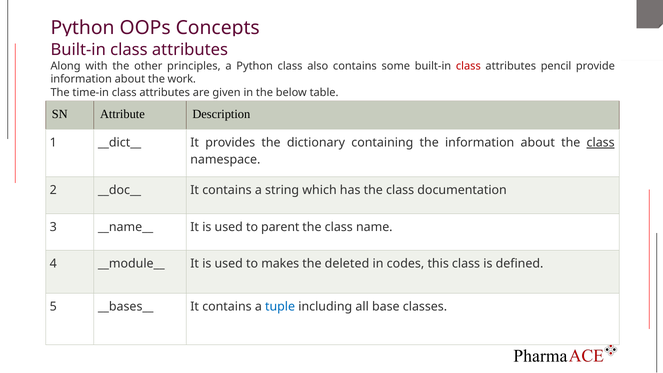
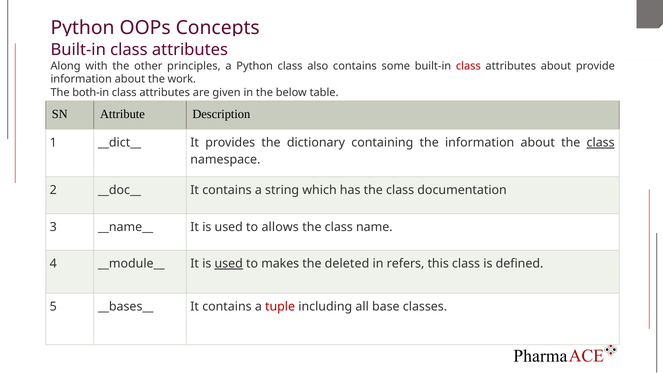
attributes pencil: pencil -> about
time-in: time-in -> both-in
parent: parent -> allows
used at (229, 264) underline: none -> present
codes: codes -> refers
tuple colour: blue -> red
